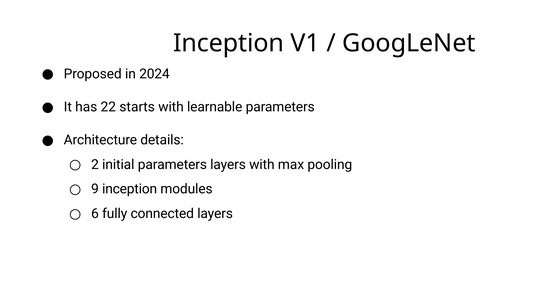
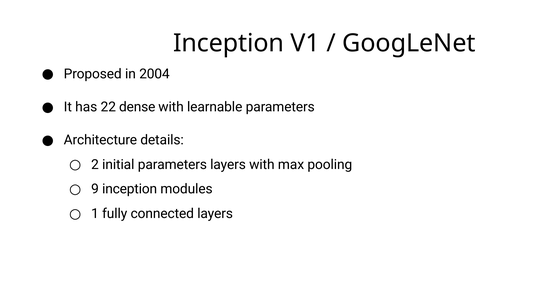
2024: 2024 -> 2004
starts: starts -> dense
6: 6 -> 1
